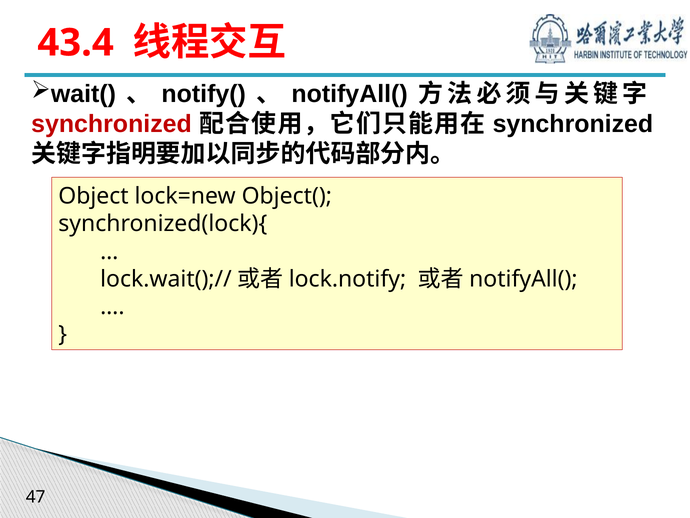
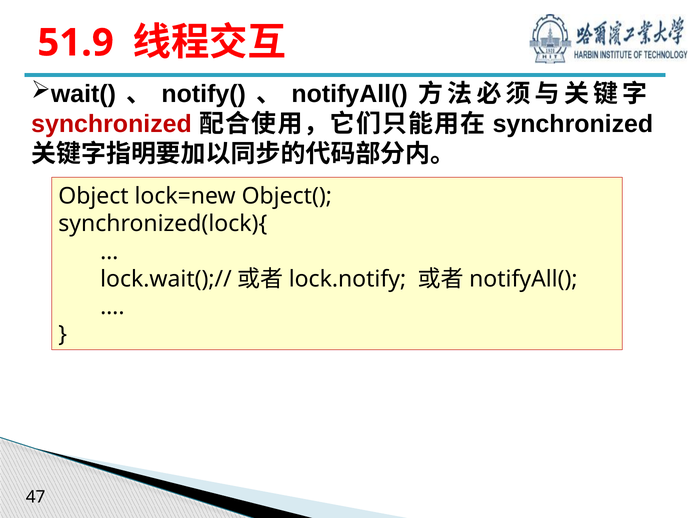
43.4: 43.4 -> 51.9
